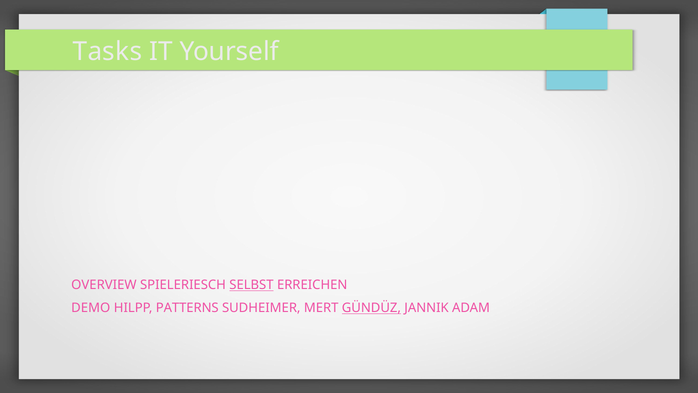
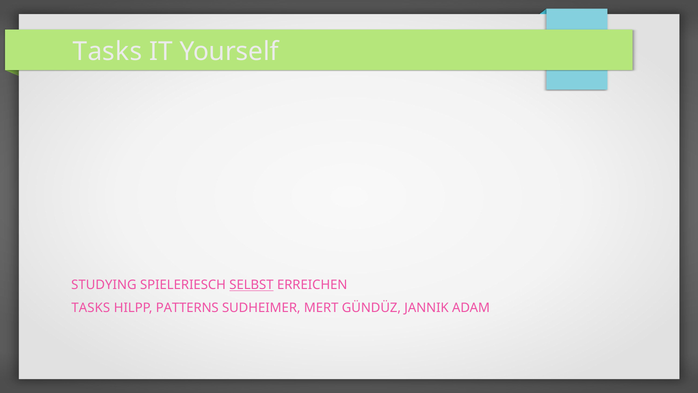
OVERVIEW: OVERVIEW -> STUDYING
DEMO at (91, 308): DEMO -> TASKS
GÜNDÜZ underline: present -> none
